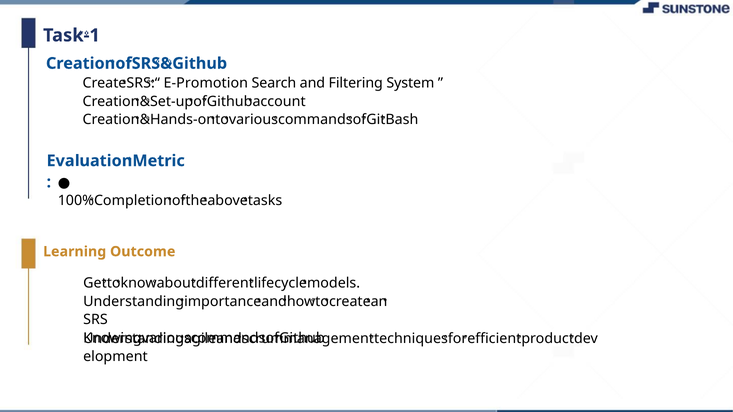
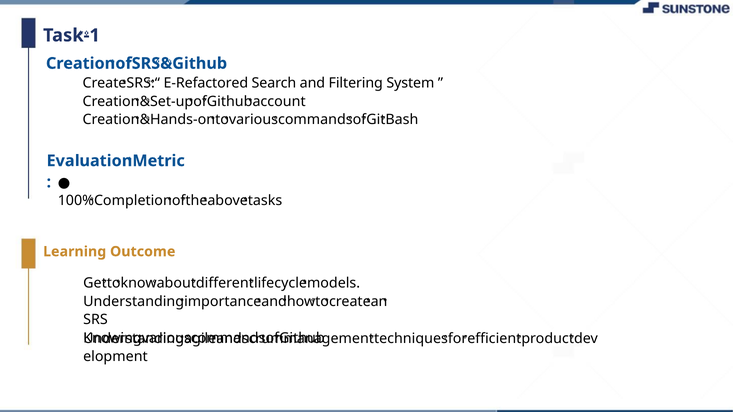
E-Promotion: E-Promotion -> E-Refactored
